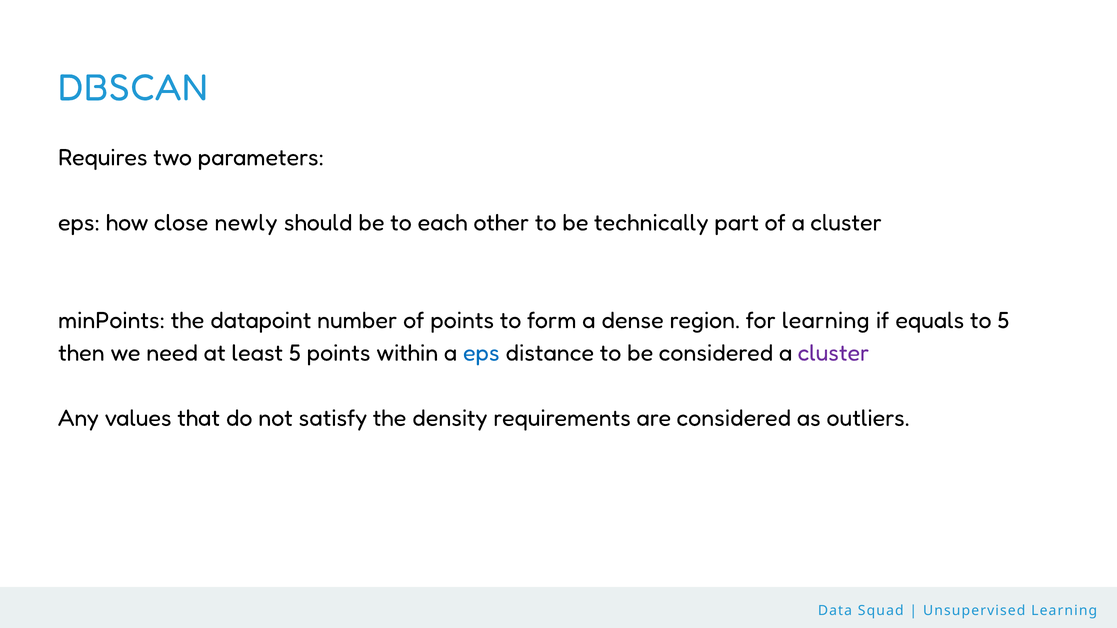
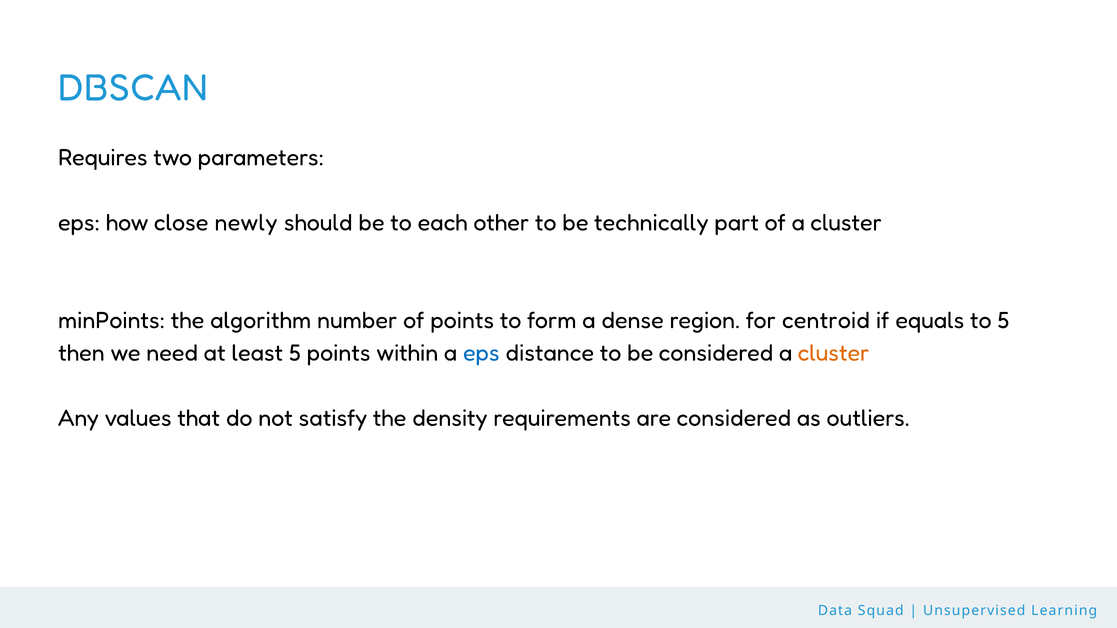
datapoint: datapoint -> algorithm
for learning: learning -> centroid
cluster at (833, 353) colour: purple -> orange
